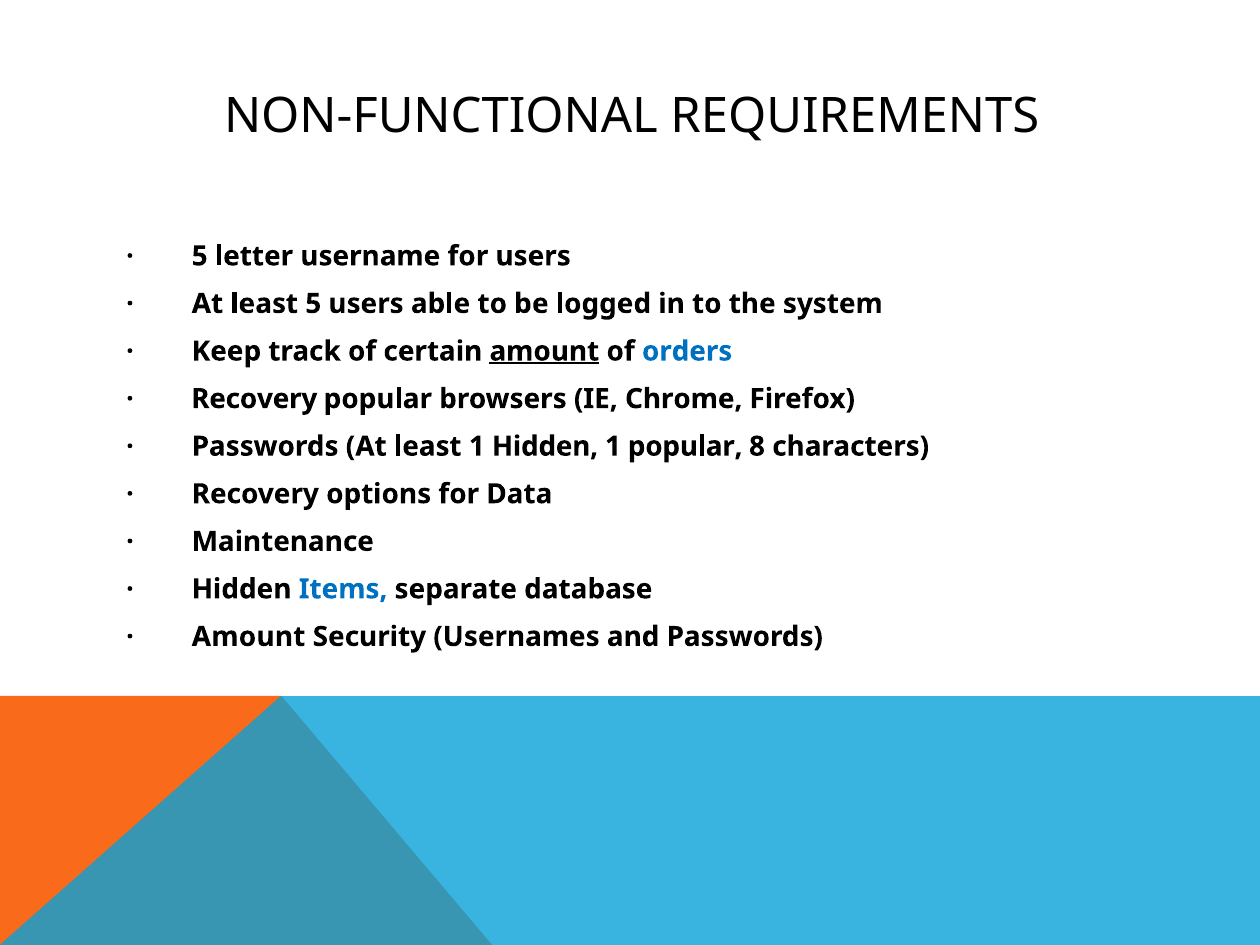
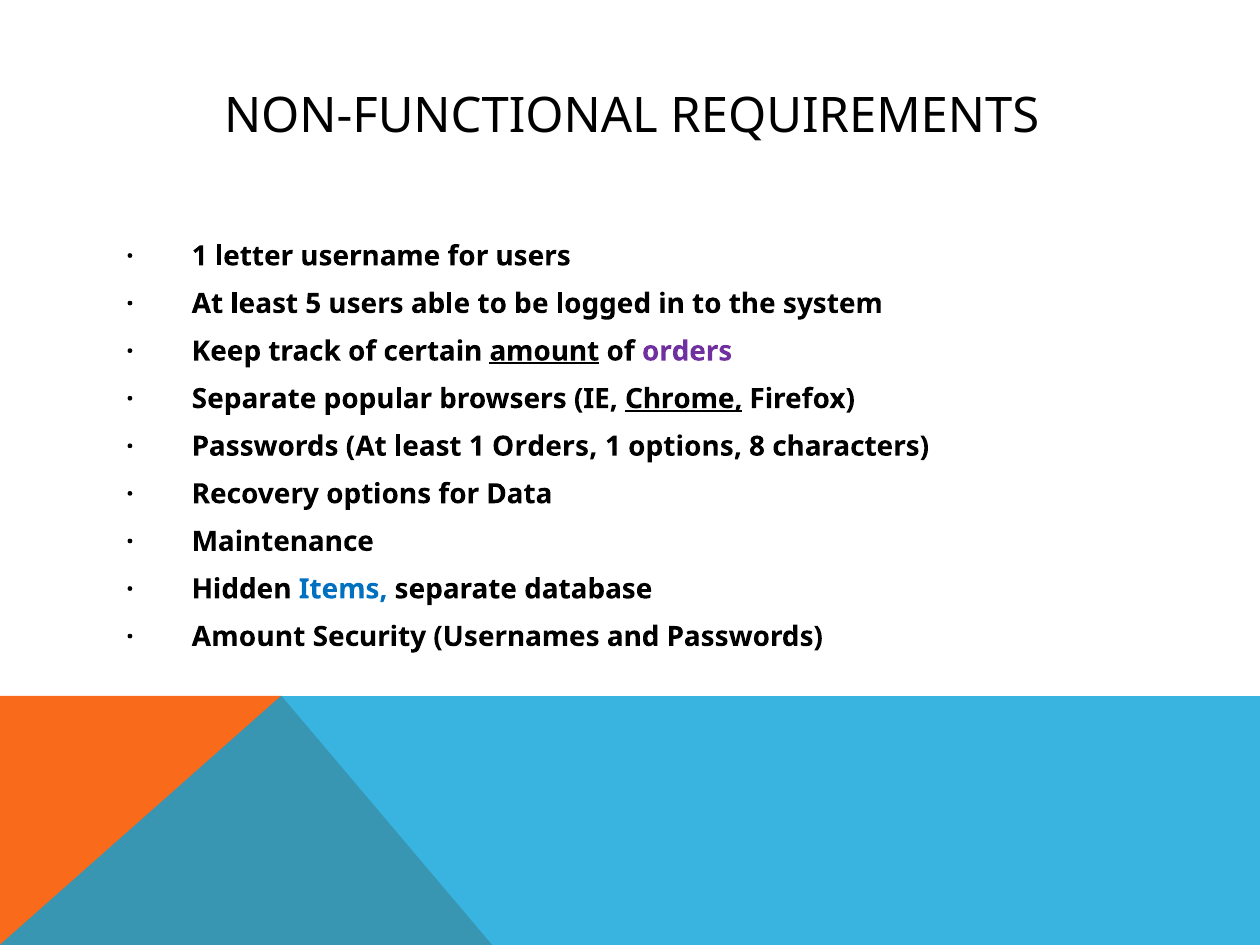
5 at (200, 256): 5 -> 1
orders at (687, 351) colour: blue -> purple
Recovery at (254, 399): Recovery -> Separate
Chrome underline: none -> present
1 Hidden: Hidden -> Orders
1 popular: popular -> options
